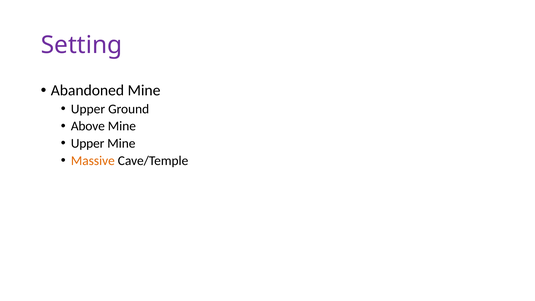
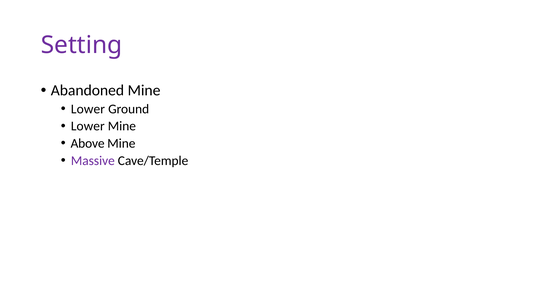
Upper at (88, 109): Upper -> Lower
Above at (88, 126): Above -> Lower
Upper at (88, 143): Upper -> Above
Massive colour: orange -> purple
